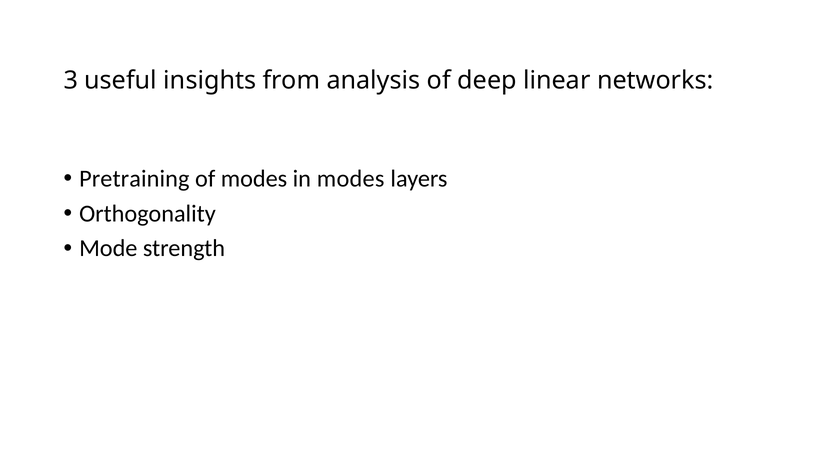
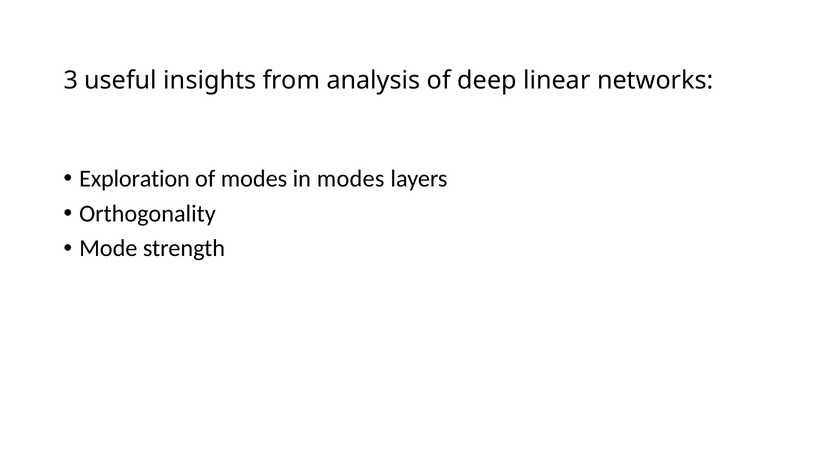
Pretraining: Pretraining -> Exploration
